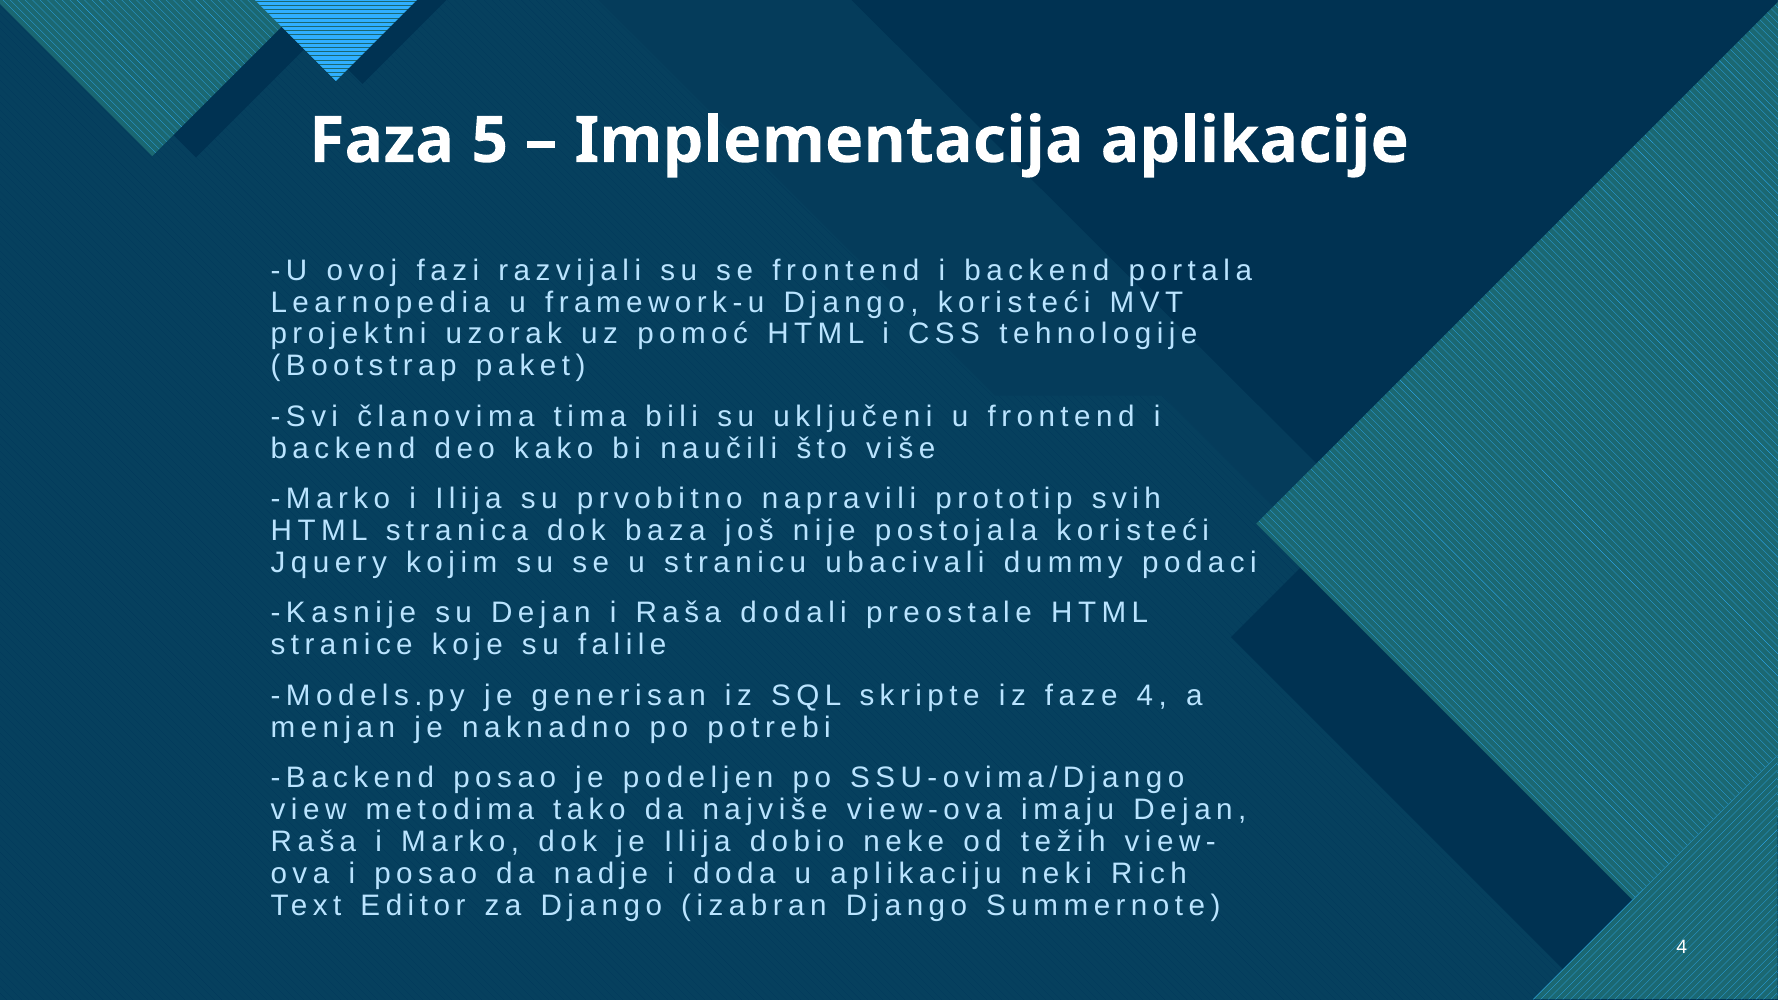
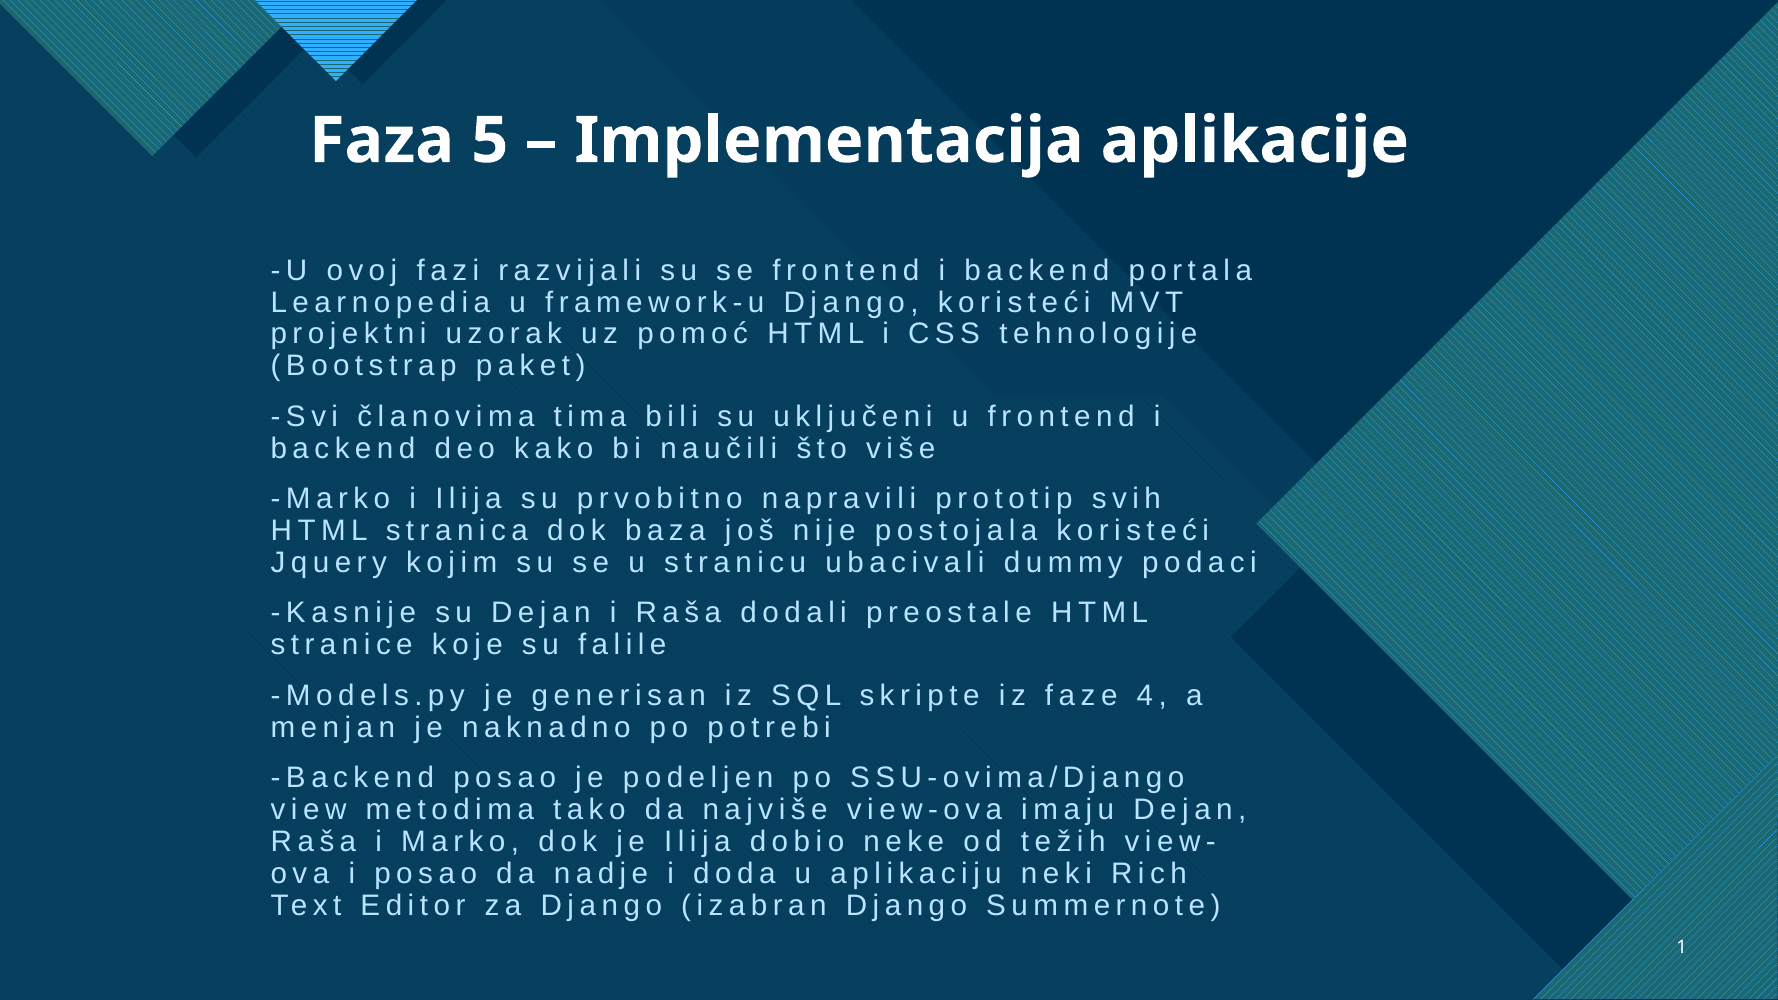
4 at (1682, 947): 4 -> 1
